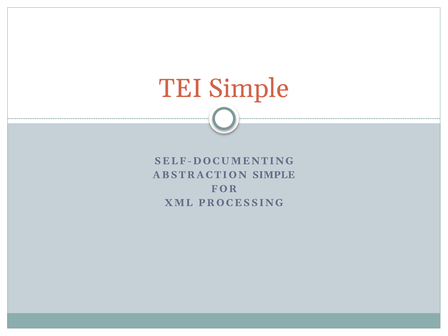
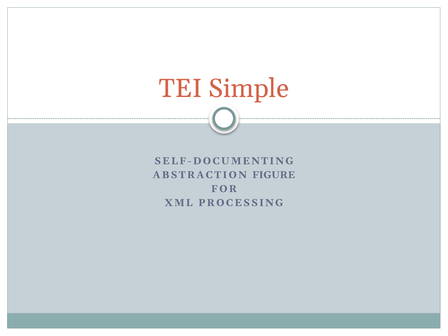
ABSTRACTION SIMPLE: SIMPLE -> FIGURE
